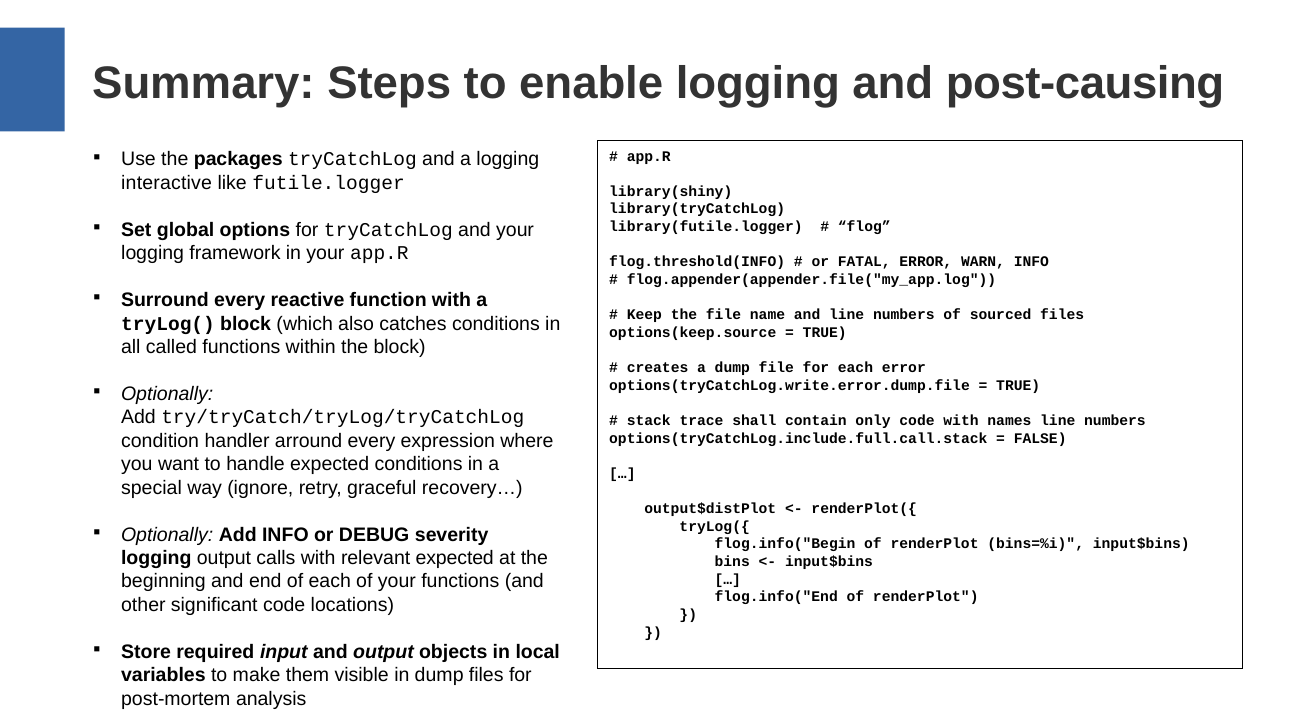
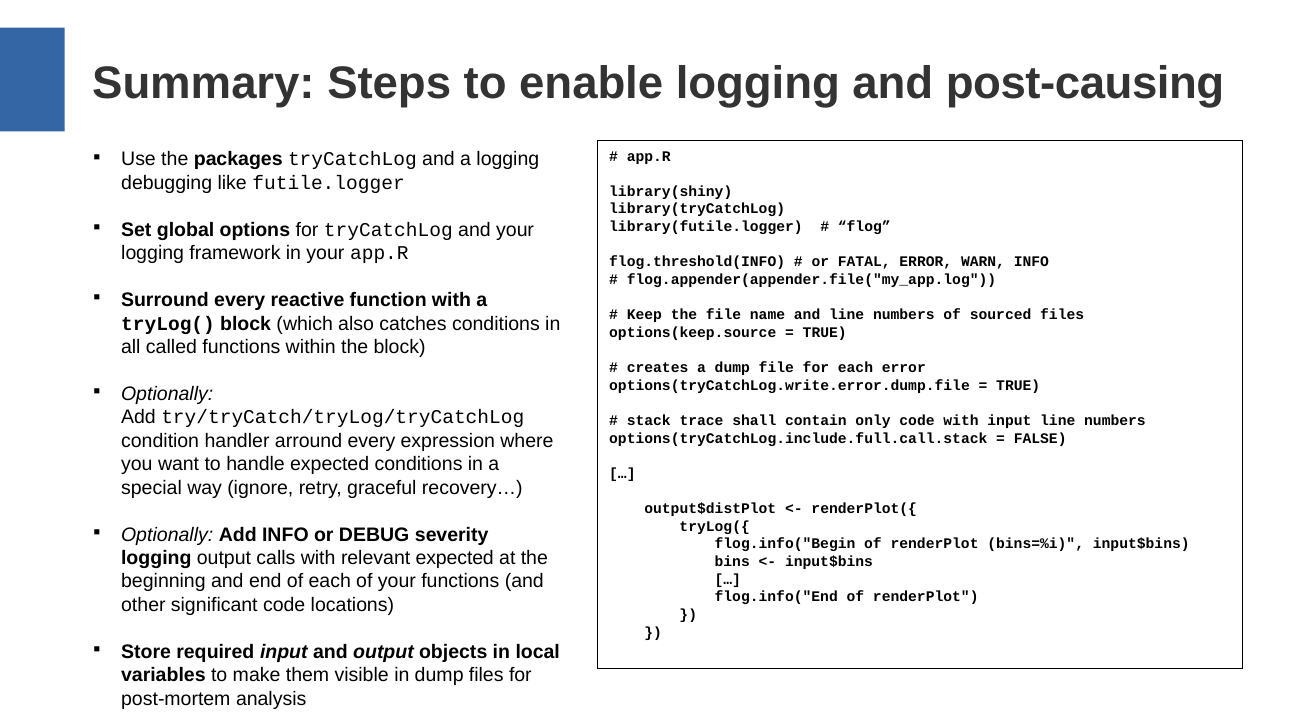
interactive: interactive -> debugging
with names: names -> input
